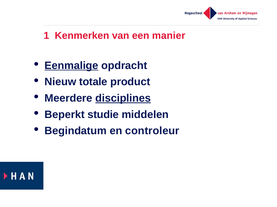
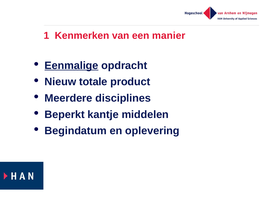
disciplines underline: present -> none
studie: studie -> kantje
controleur: controleur -> oplevering
